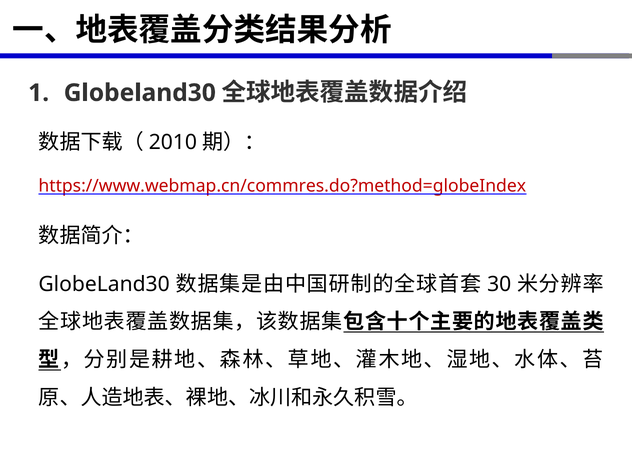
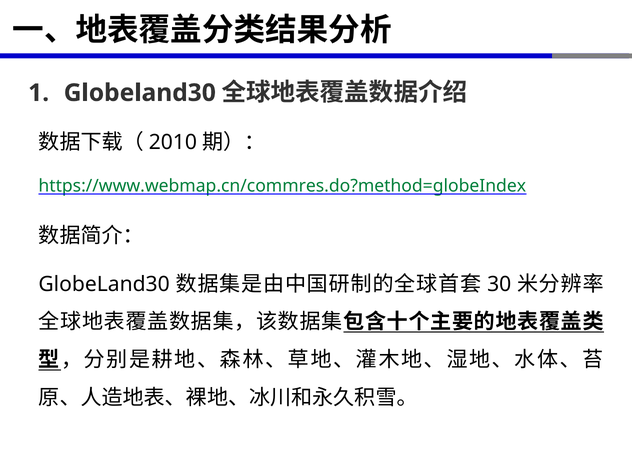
https://www.webmap.cn/commres.do?method=globeIndex colour: red -> green
